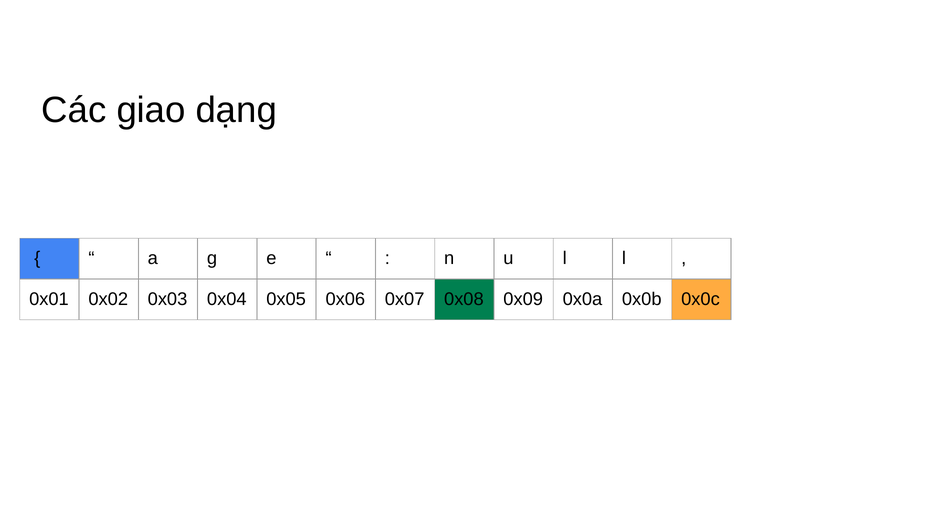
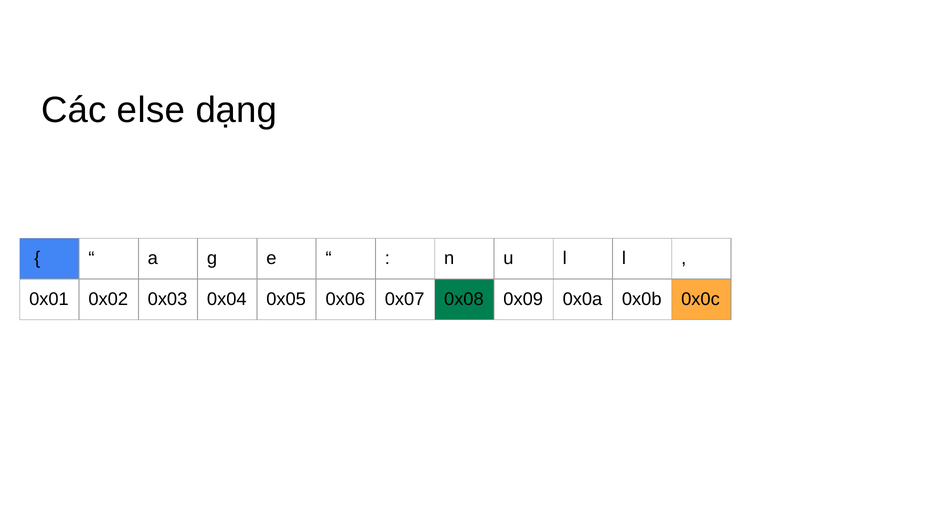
giao: giao -> else
